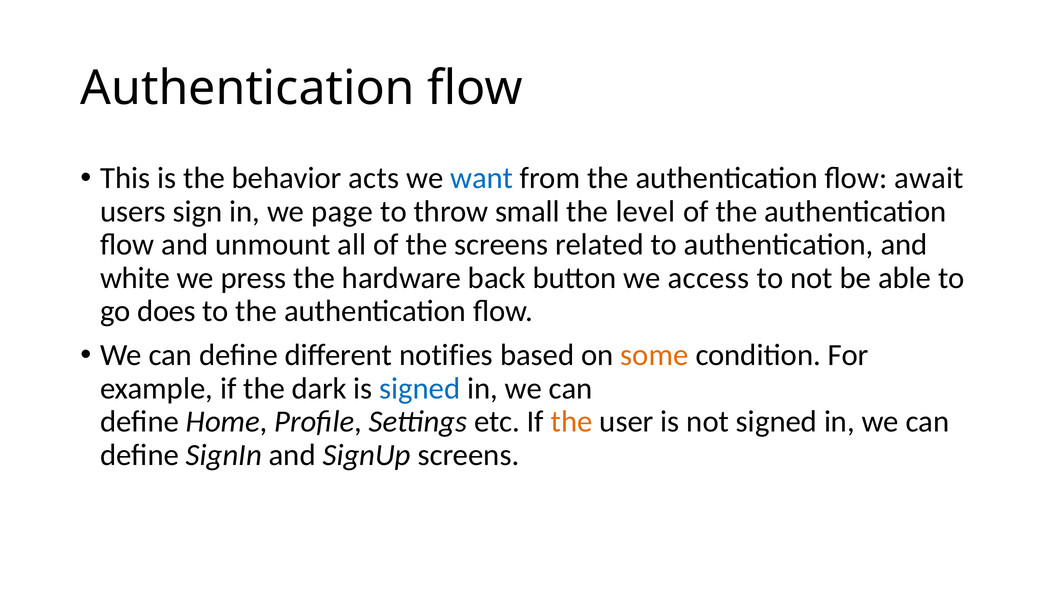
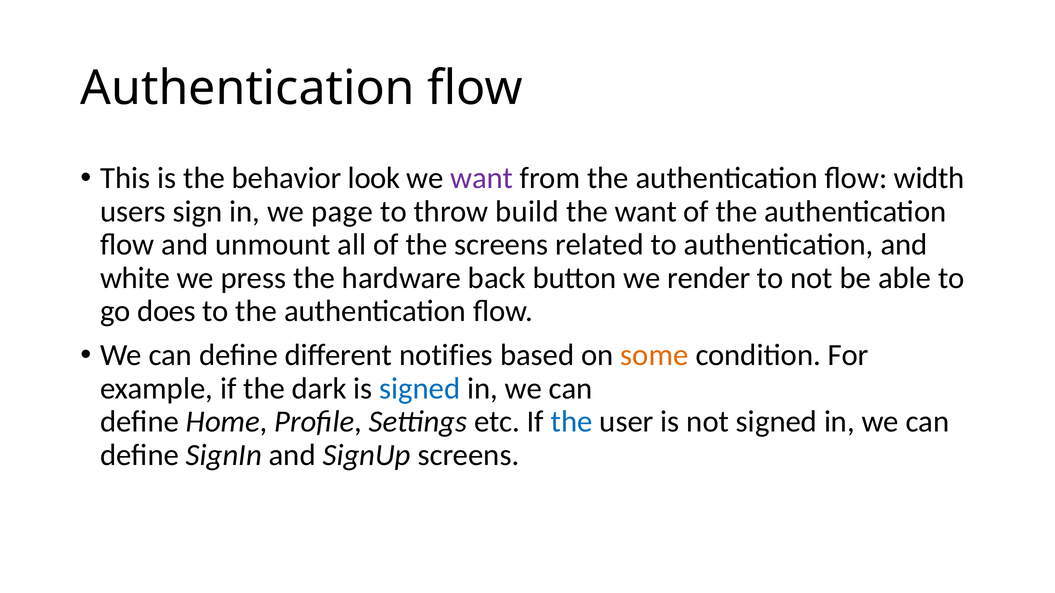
acts: acts -> look
want at (482, 178) colour: blue -> purple
await: await -> width
small: small -> build
the level: level -> want
access: access -> render
the at (572, 422) colour: orange -> blue
